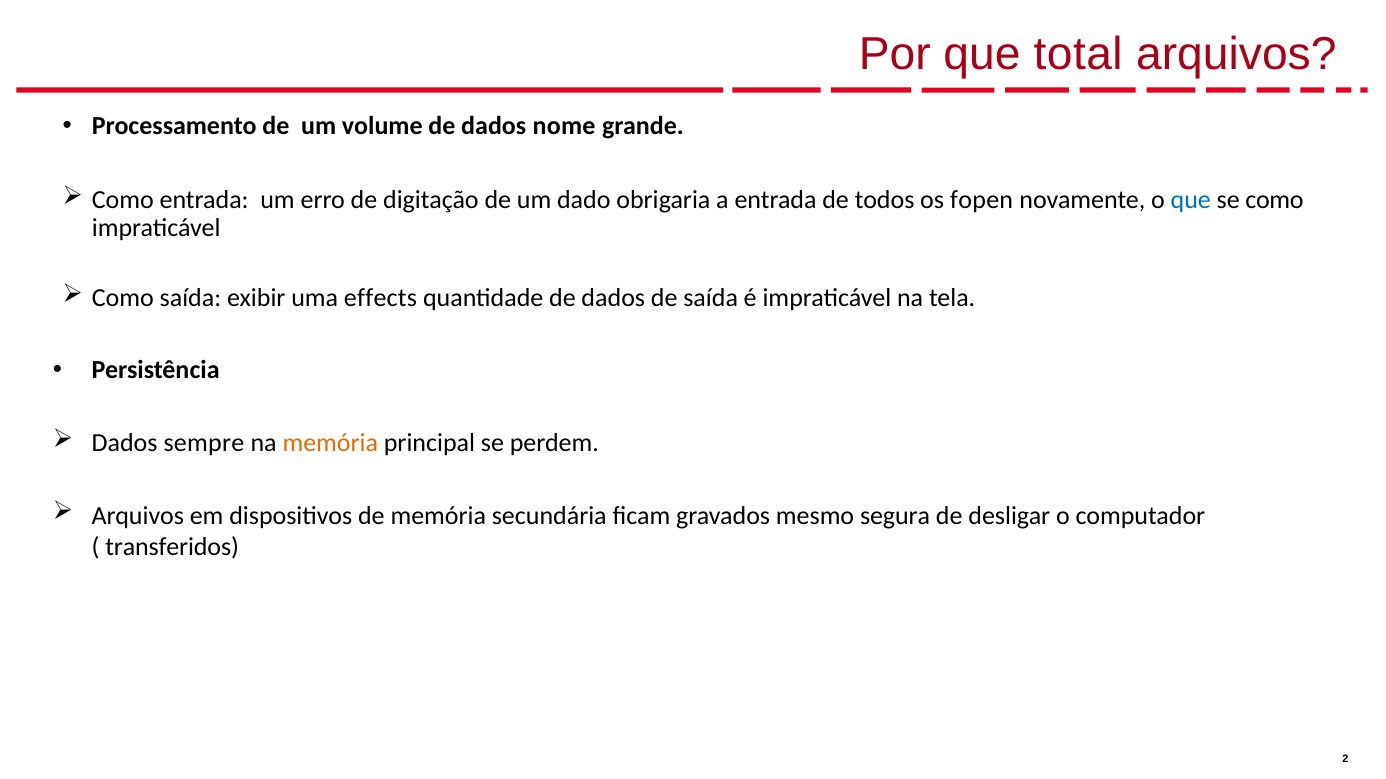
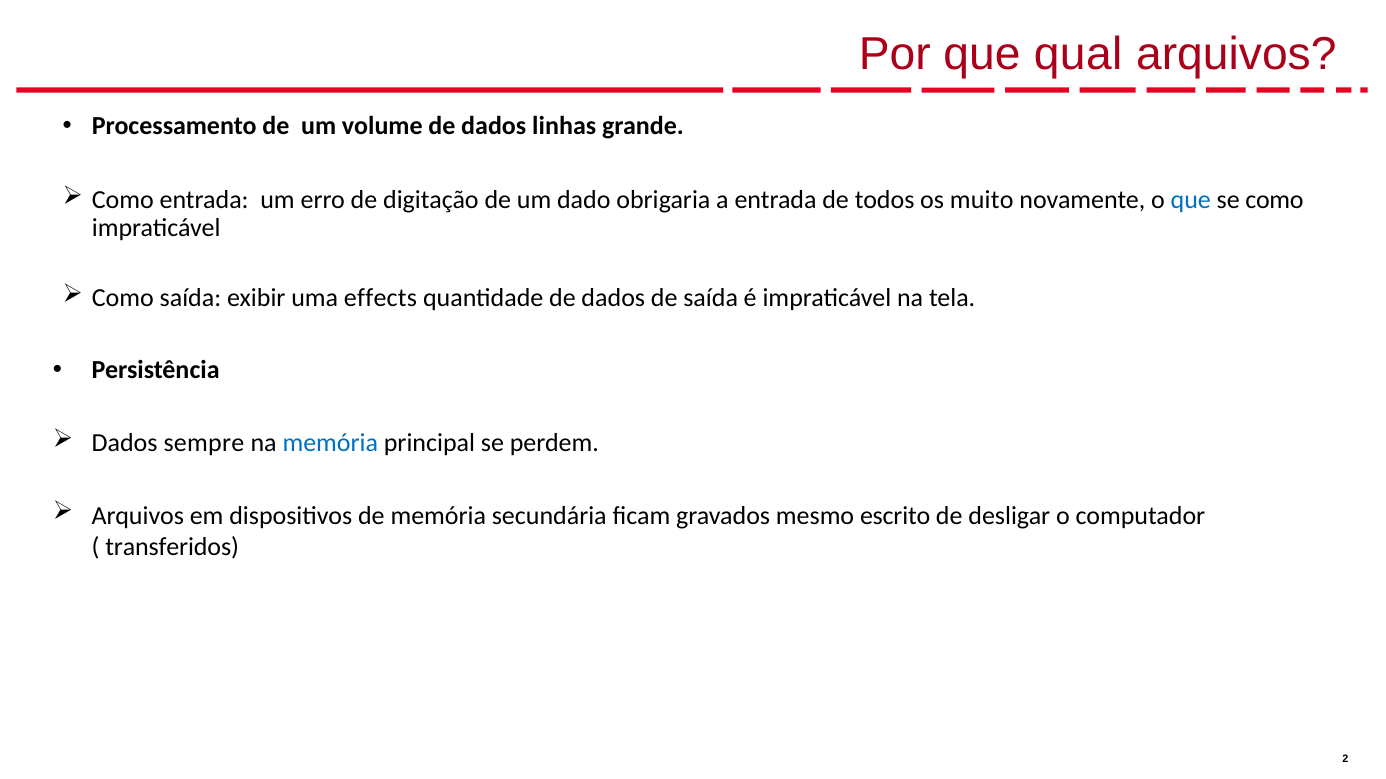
total: total -> qual
nome: nome -> linhas
fopen: fopen -> muito
memória at (330, 443) colour: orange -> blue
segura: segura -> escrito
